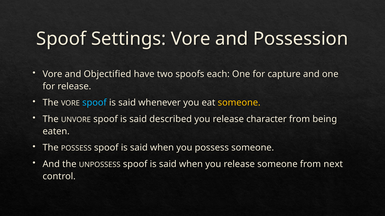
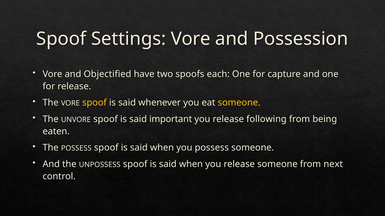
spoof at (94, 103) colour: light blue -> yellow
described: described -> important
character: character -> following
